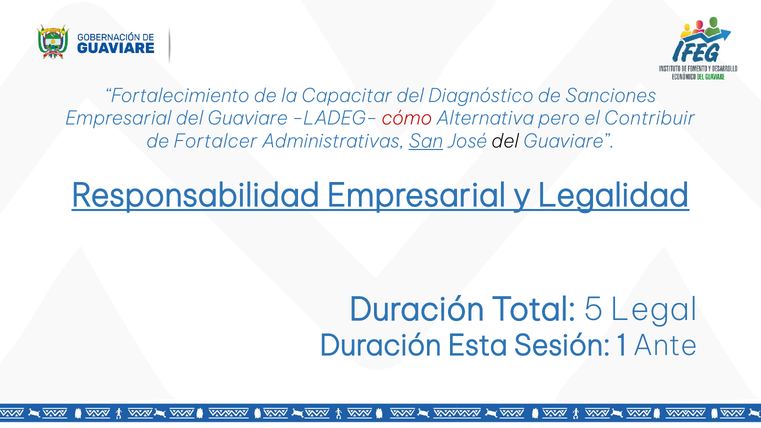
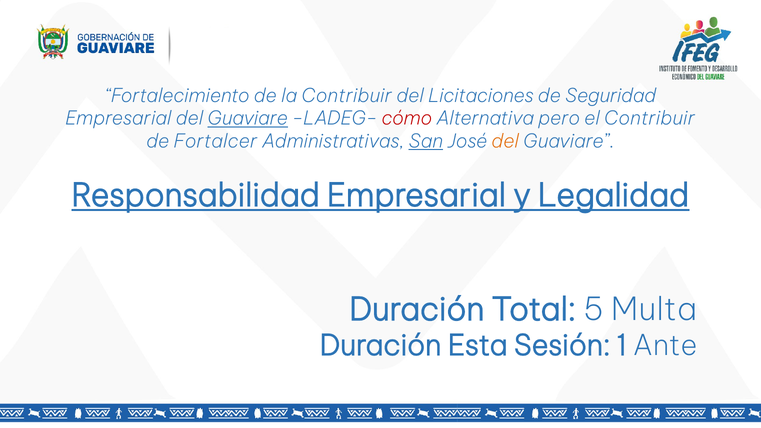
la Capacitar: Capacitar -> Contribuir
Diagnóstico: Diagnóstico -> Licitaciones
Sanciones: Sanciones -> Seguridad
Guaviare at (248, 119) underline: none -> present
del at (505, 142) colour: black -> orange
Legal: Legal -> Multa
